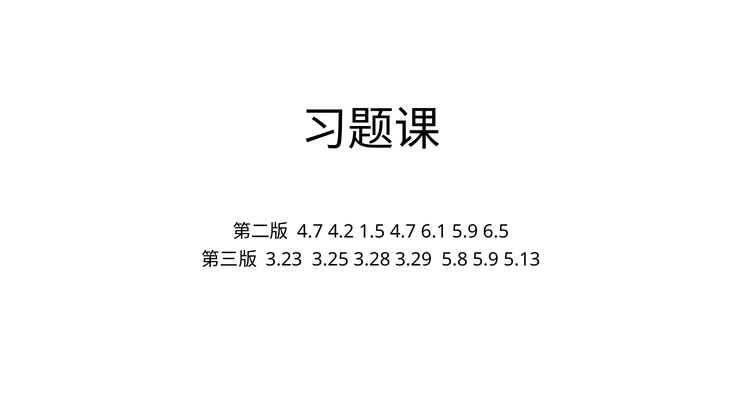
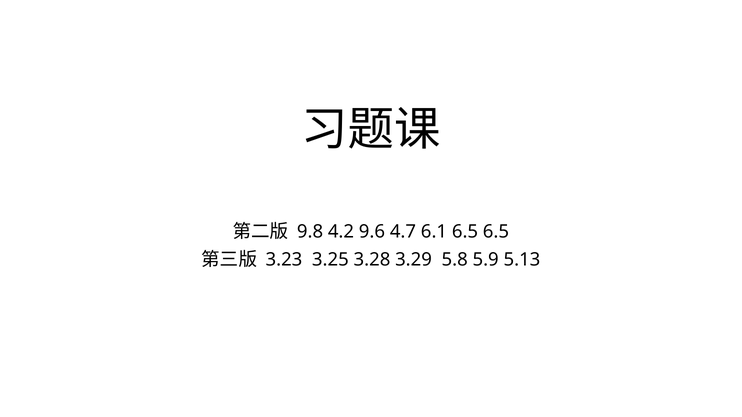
4.7 at (310, 232): 4.7 -> 9.8
1.5: 1.5 -> 9.6
6.1 5.9: 5.9 -> 6.5
